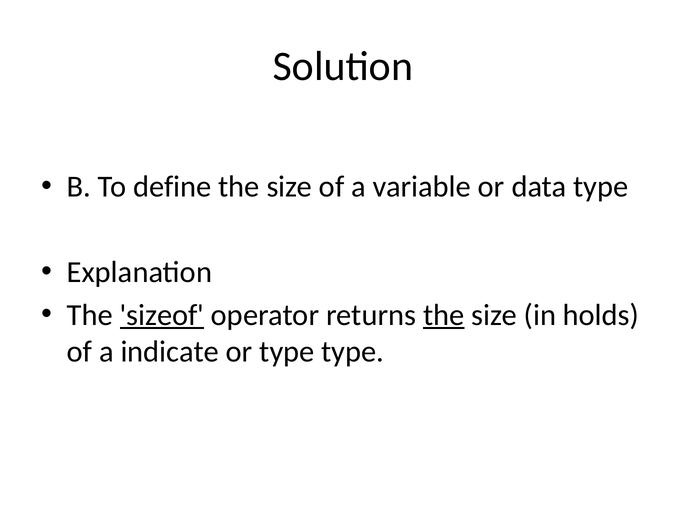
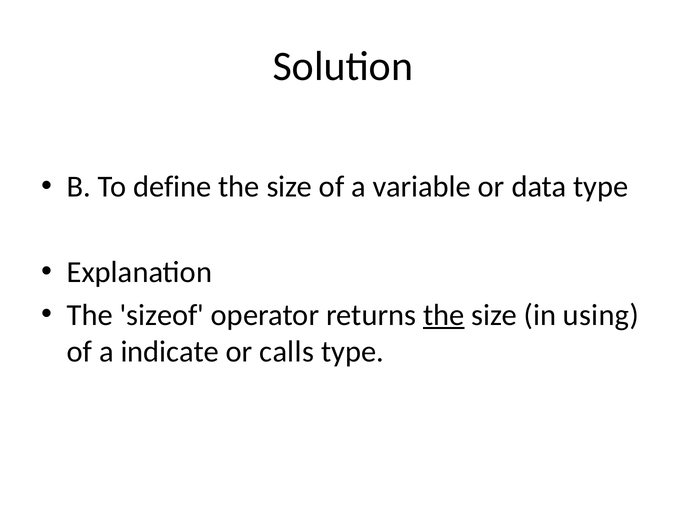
sizeof underline: present -> none
holds: holds -> using
or type: type -> calls
